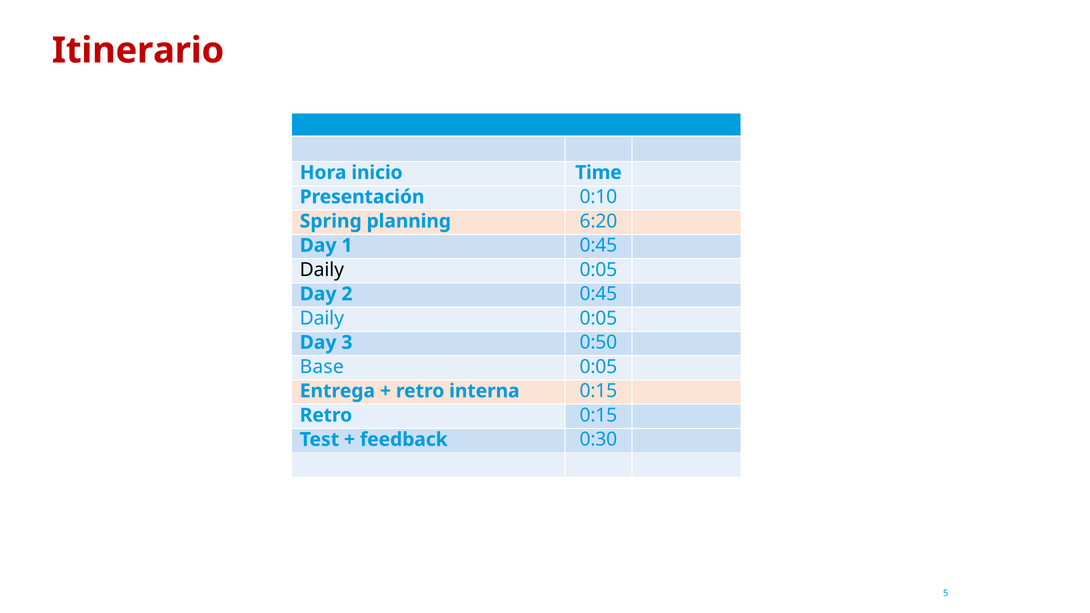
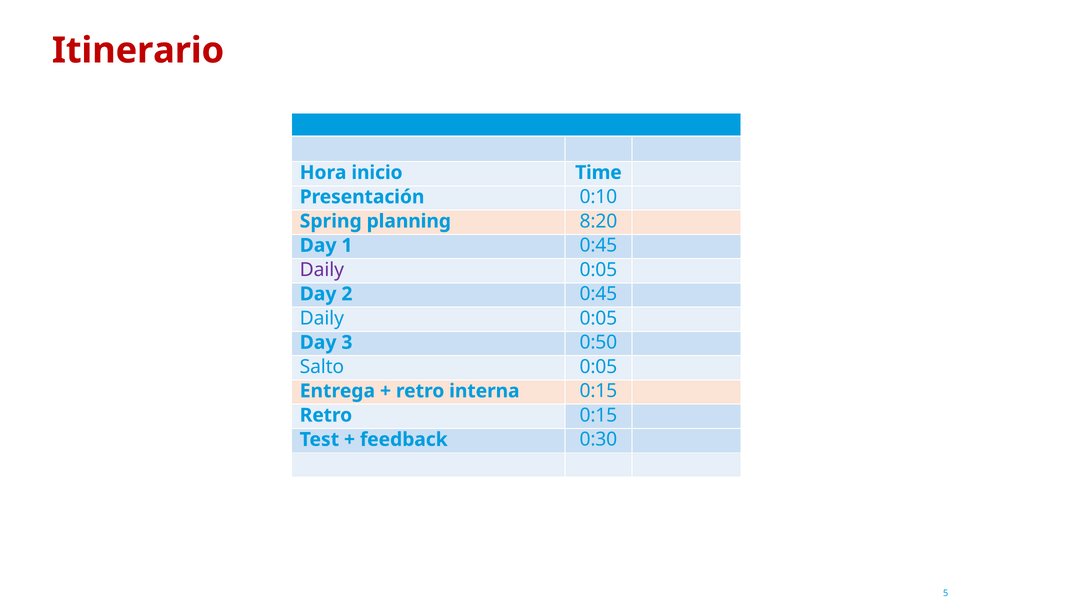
6:20: 6:20 -> 8:20
Daily at (322, 270) colour: black -> purple
Base: Base -> Salto
